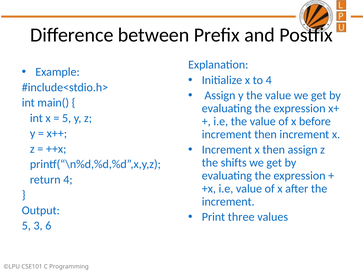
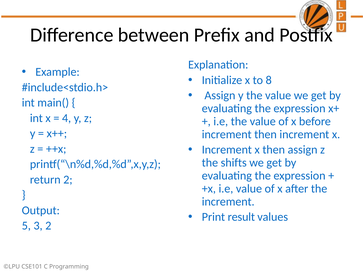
to 4: 4 -> 8
5 at (67, 118): 5 -> 4
return 4: 4 -> 2
three: three -> result
3 6: 6 -> 2
